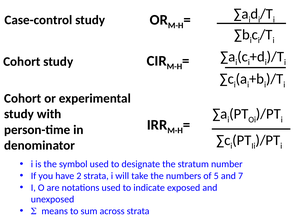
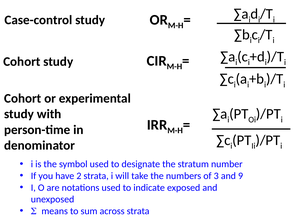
5: 5 -> 3
7: 7 -> 9
